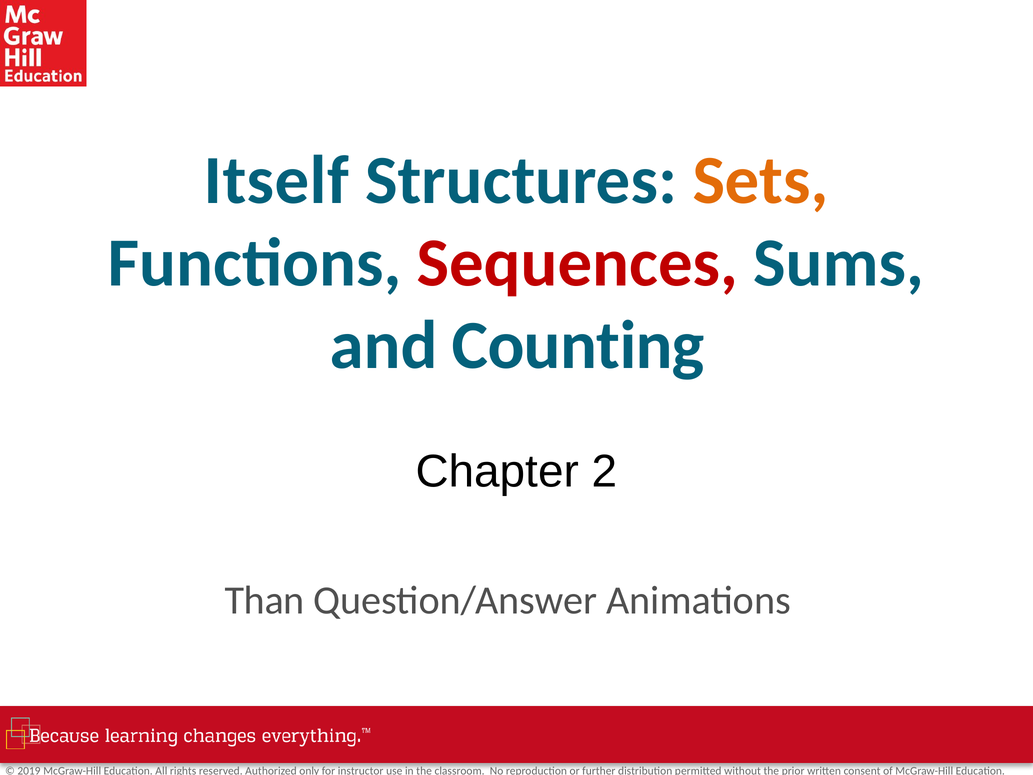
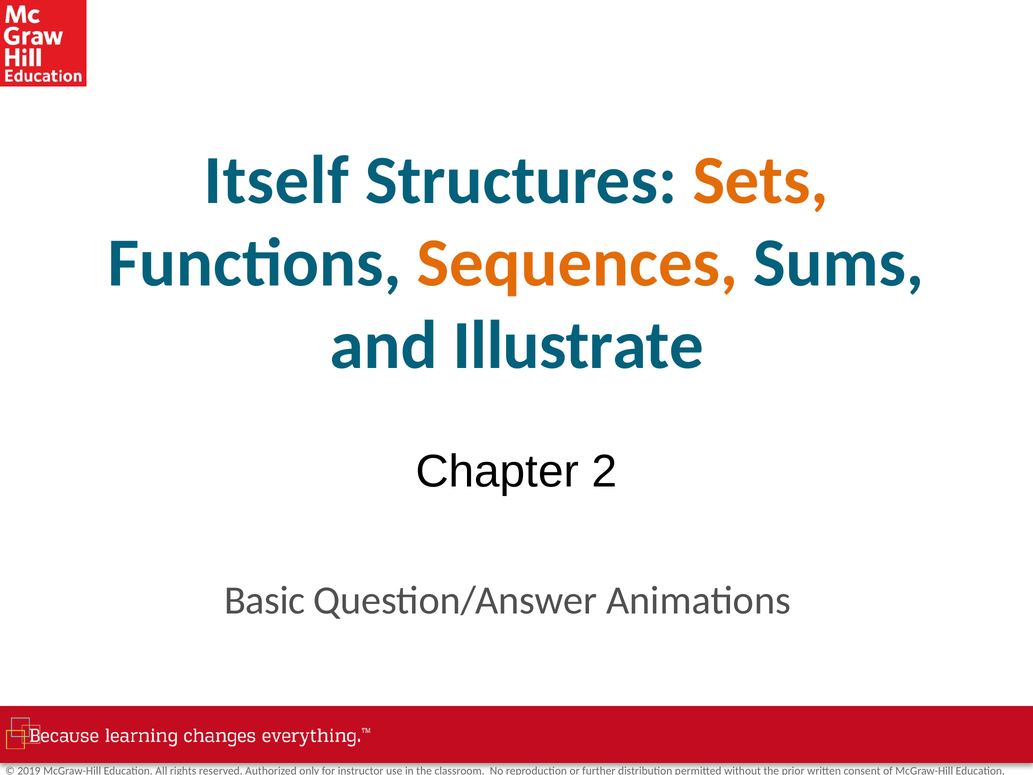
Sequences colour: red -> orange
Counting: Counting -> Illustrate
Than: Than -> Basic
